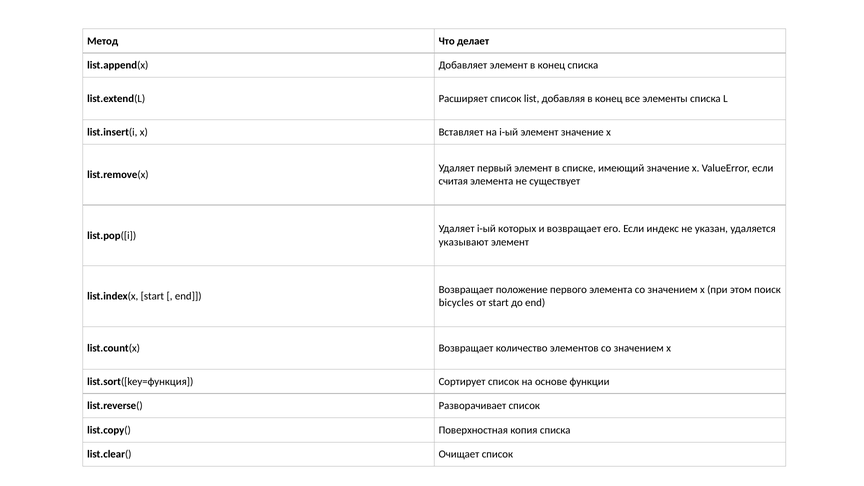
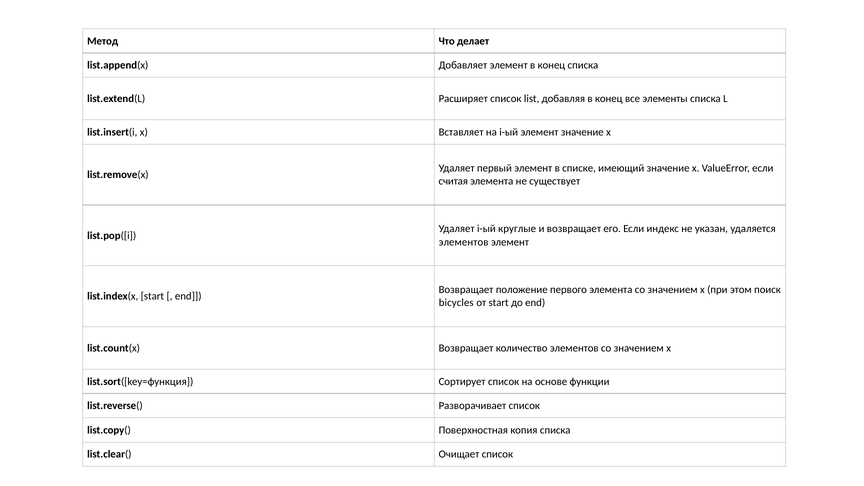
которых: которых -> круглые
указывают at (464, 242): указывают -> элементов
